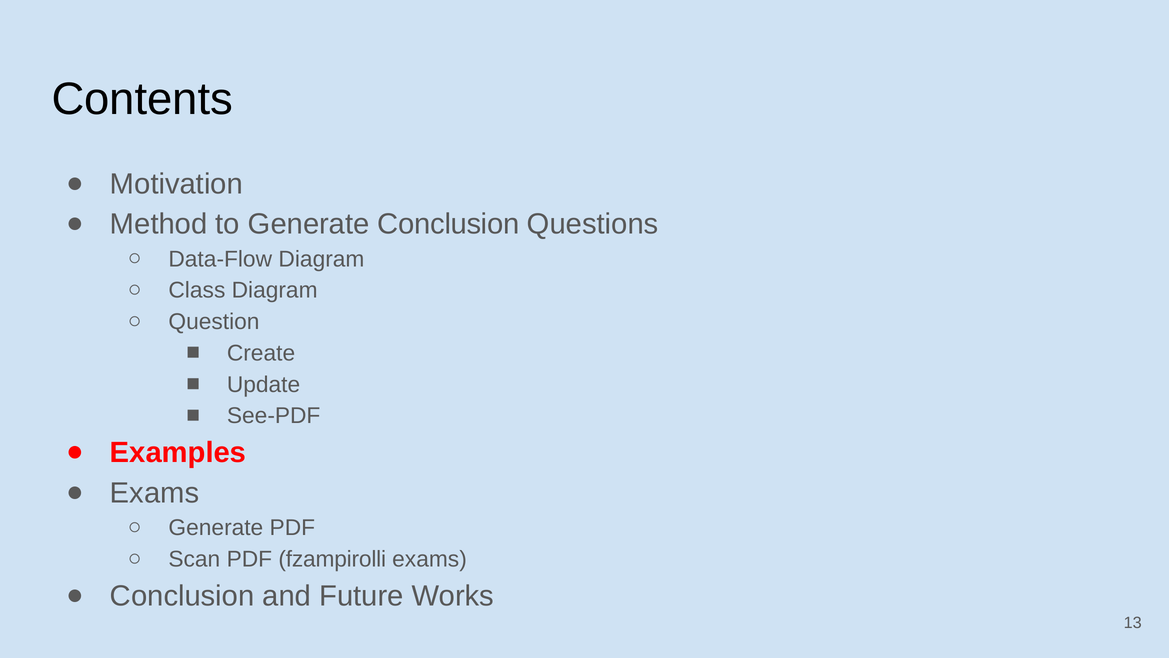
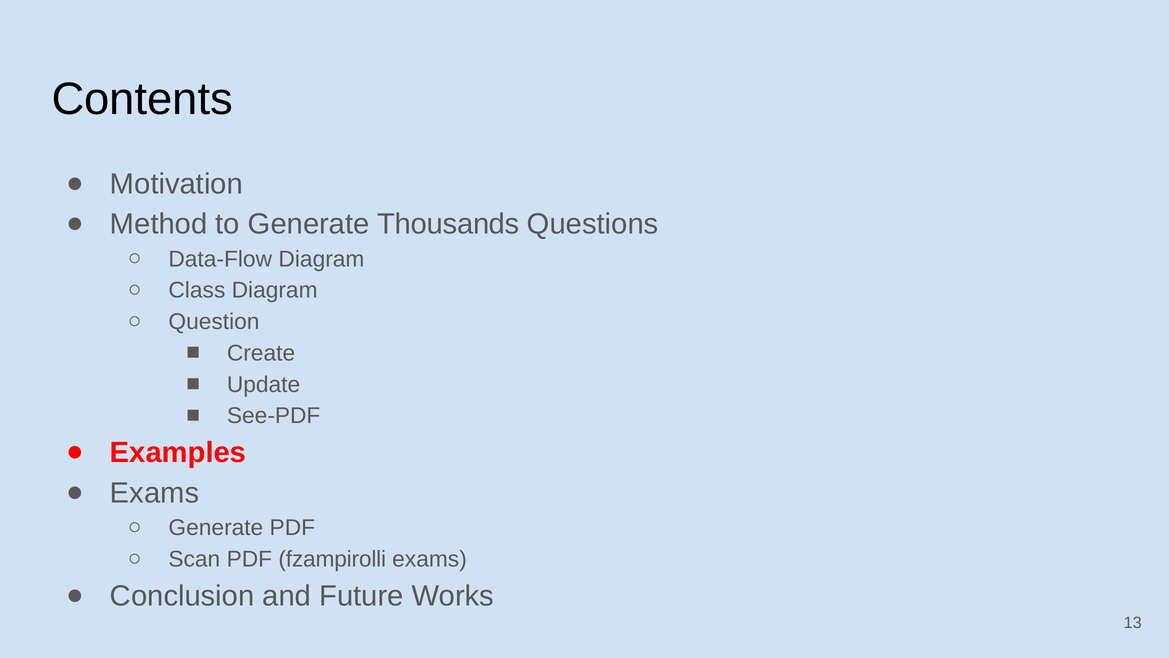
Generate Conclusion: Conclusion -> Thousands
